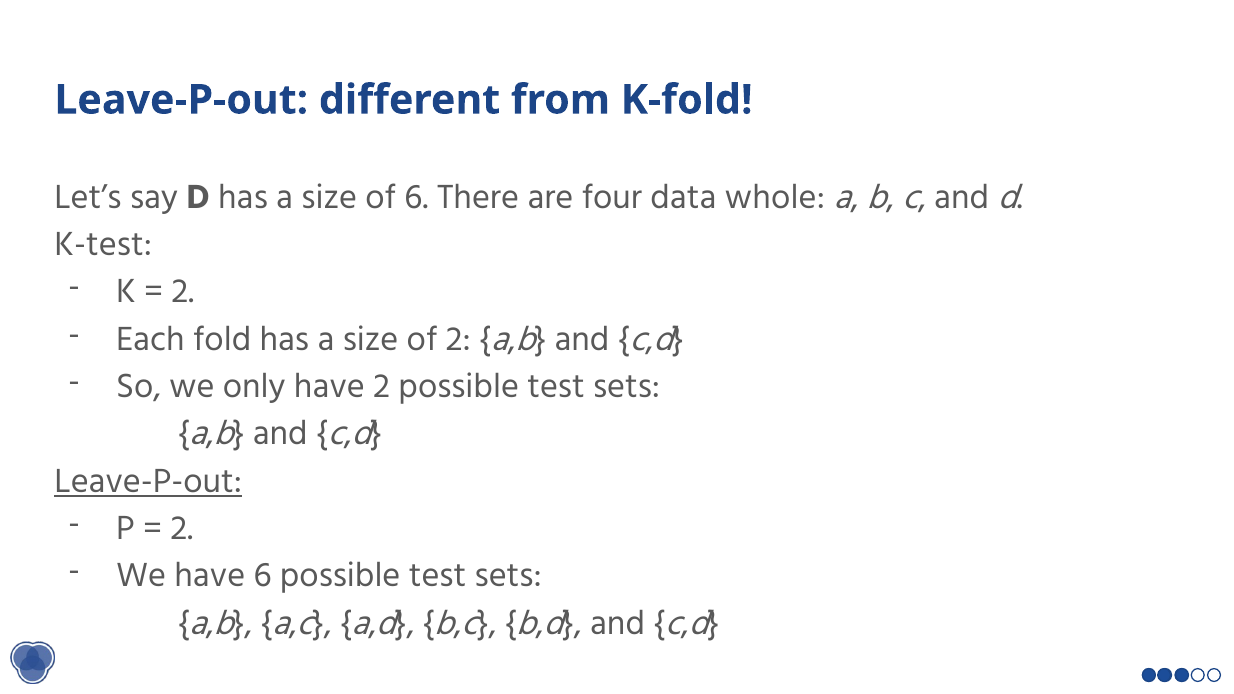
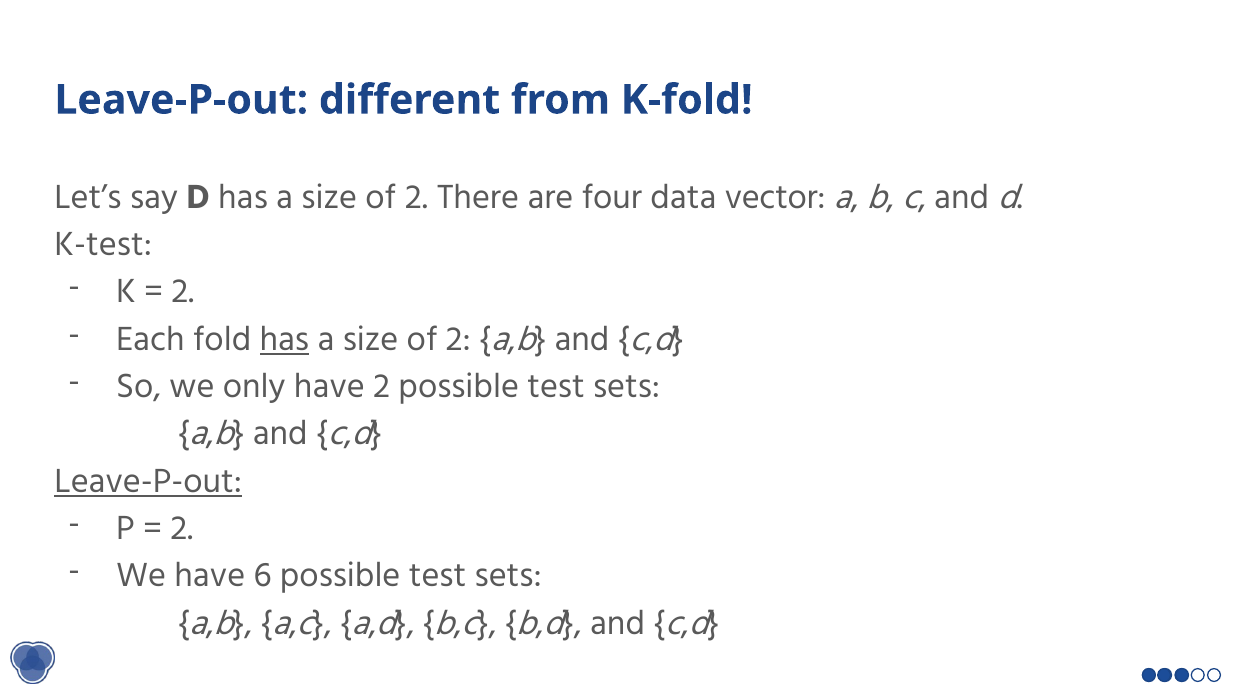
6 at (416, 197): 6 -> 2
whole: whole -> vector
has at (284, 339) underline: none -> present
